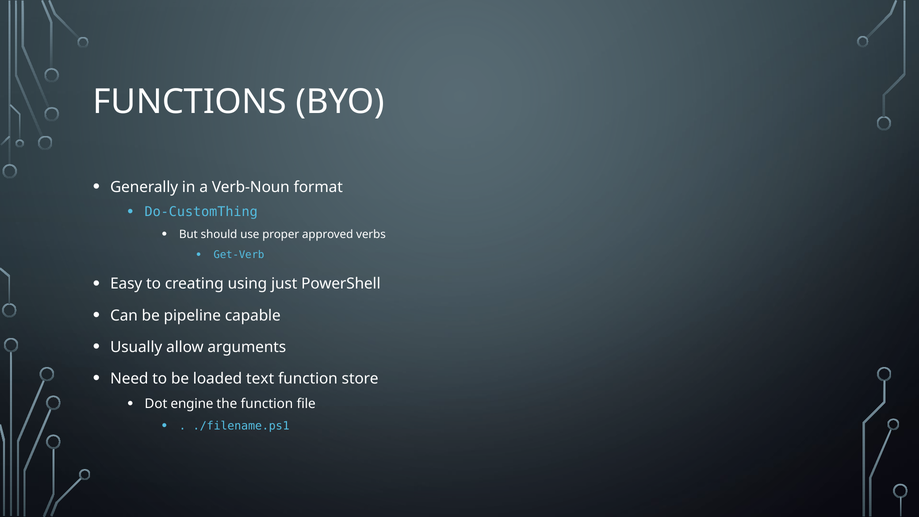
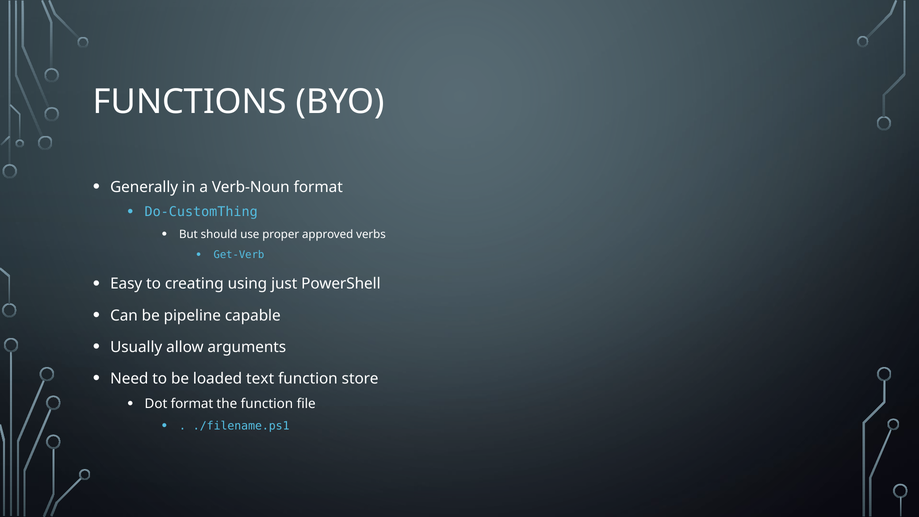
Dot engine: engine -> format
